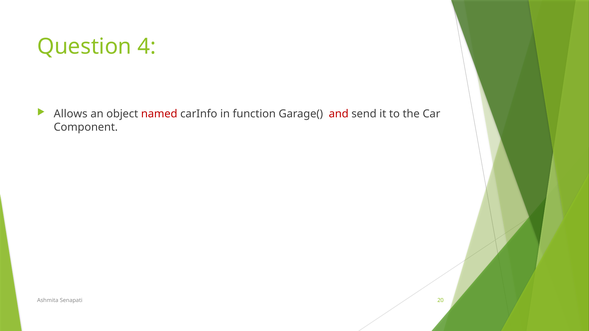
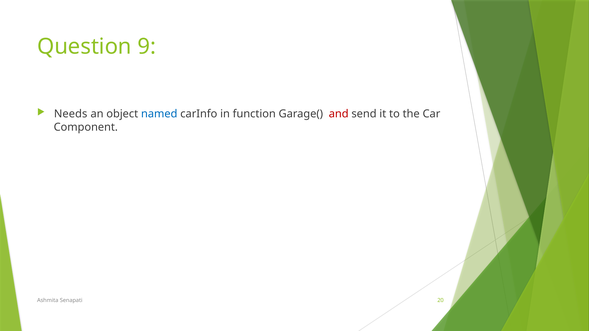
4: 4 -> 9
Allows: Allows -> Needs
named colour: red -> blue
